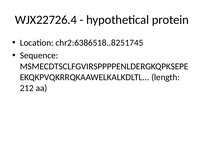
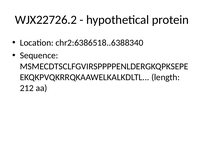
WJX22726.4: WJX22726.4 -> WJX22726.2
chr2:6386518..8251745: chr2:6386518..8251745 -> chr2:6386518..6388340
